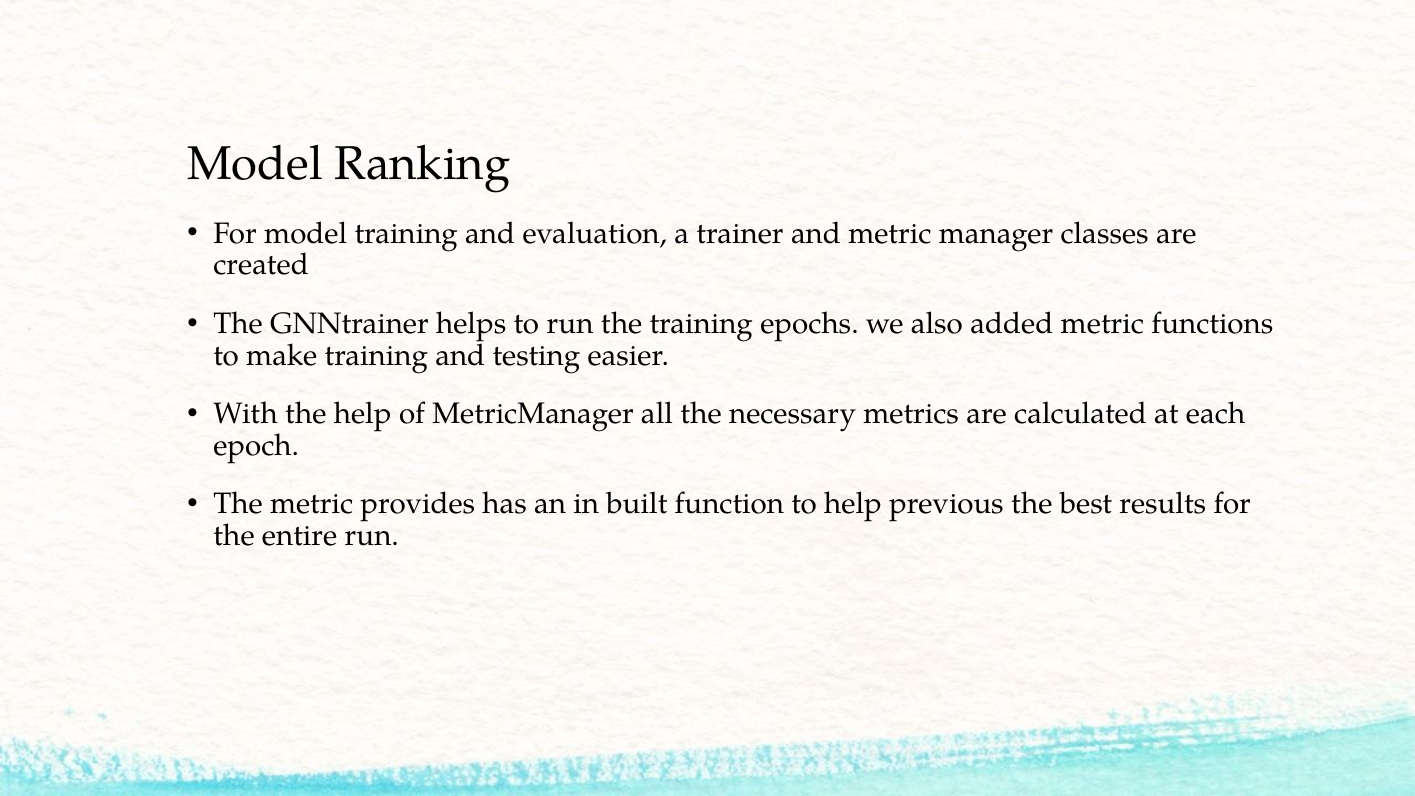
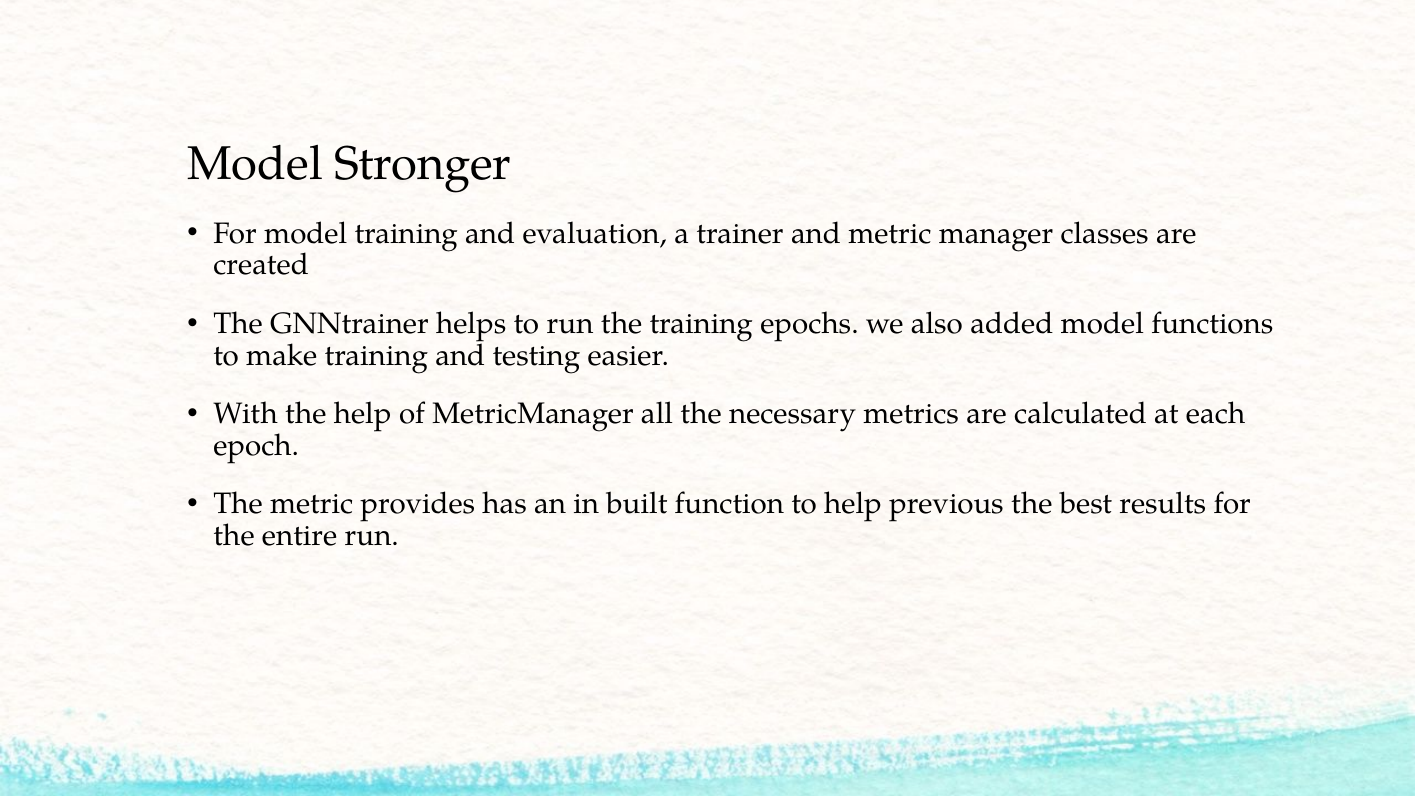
Ranking: Ranking -> Stronger
added metric: metric -> model
